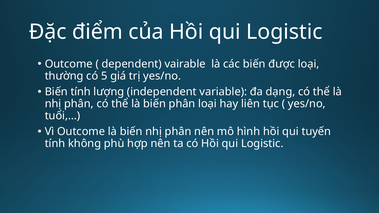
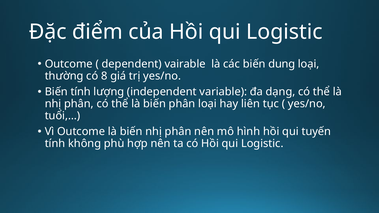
được: được -> dung
5: 5 -> 8
